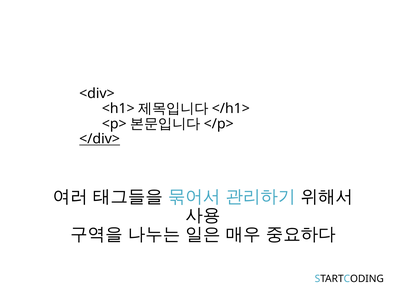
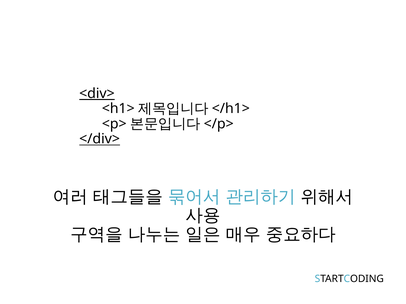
<div> underline: none -> present
